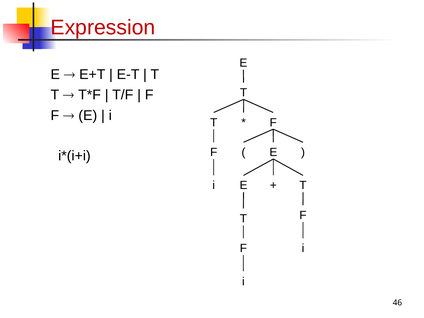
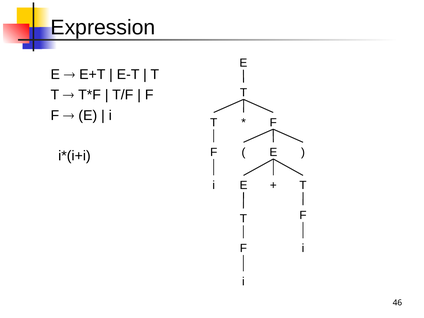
Expression colour: red -> black
